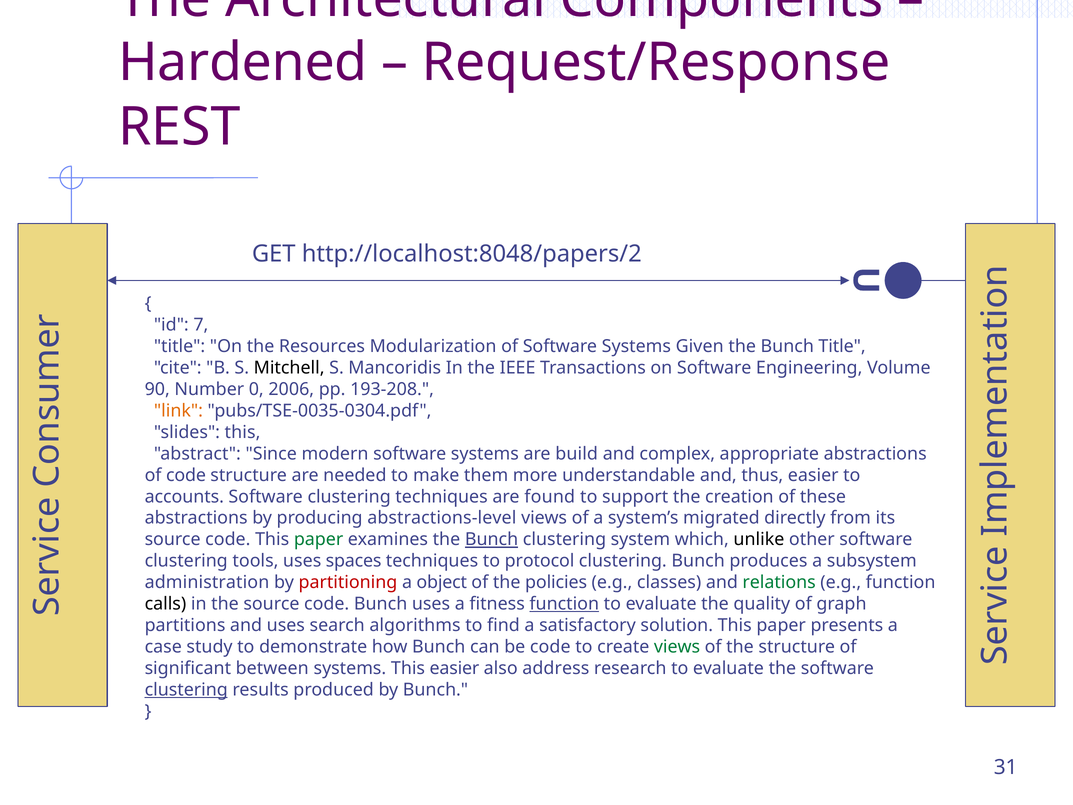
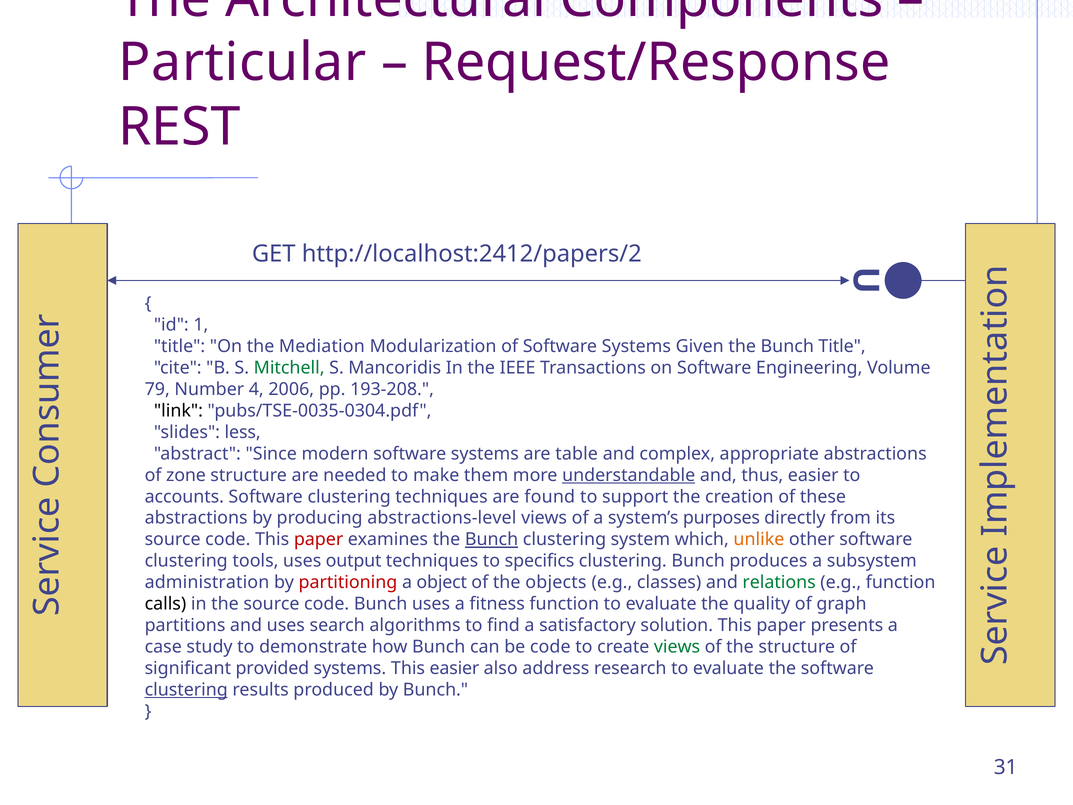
Hardened: Hardened -> Particular
http://localhost:8048/papers/2: http://localhost:8048/papers/2 -> http://localhost:2412/papers/2
7: 7 -> 1
Resources: Resources -> Mediation
Mitchell colour: black -> green
90: 90 -> 79
0: 0 -> 4
link colour: orange -> black
slides this: this -> less
build: build -> table
of code: code -> zone
understandable underline: none -> present
migrated: migrated -> purposes
paper at (319, 539) colour: green -> red
unlike colour: black -> orange
spaces: spaces -> output
protocol: protocol -> specifics
policies: policies -> objects
function at (564, 604) underline: present -> none
between: between -> provided
